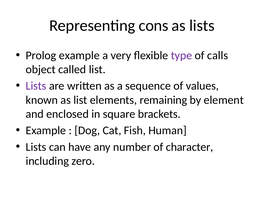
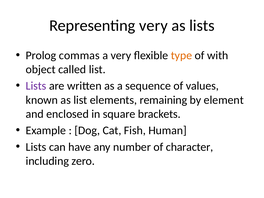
Representing cons: cons -> very
Prolog example: example -> commas
type colour: purple -> orange
calls: calls -> with
